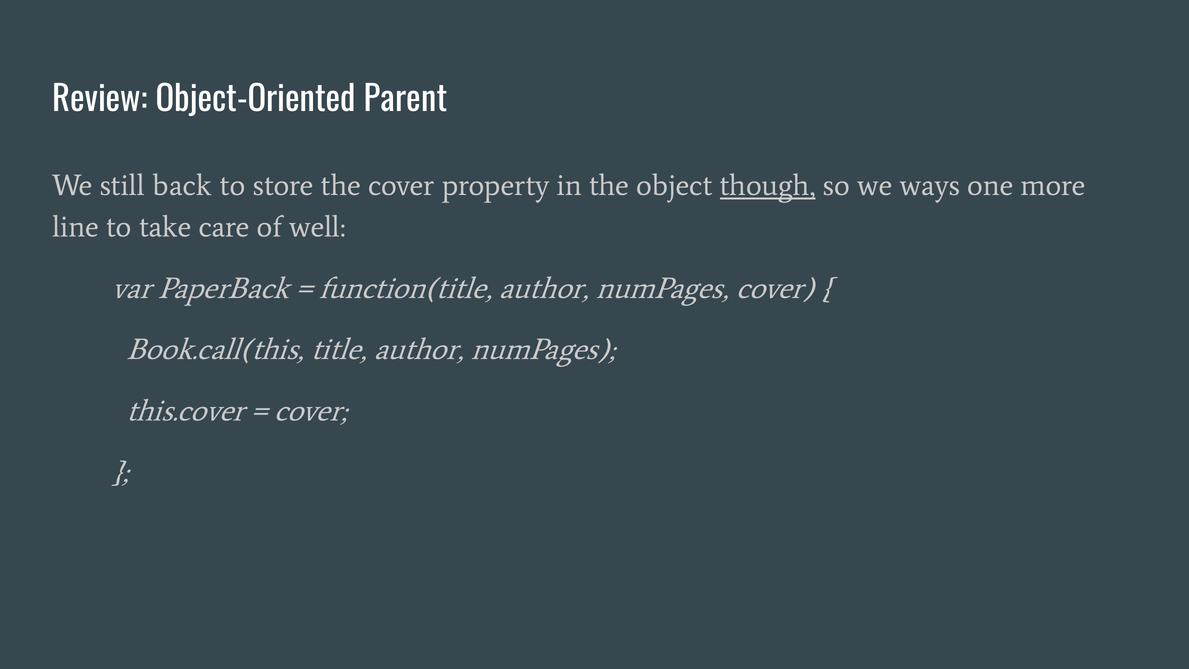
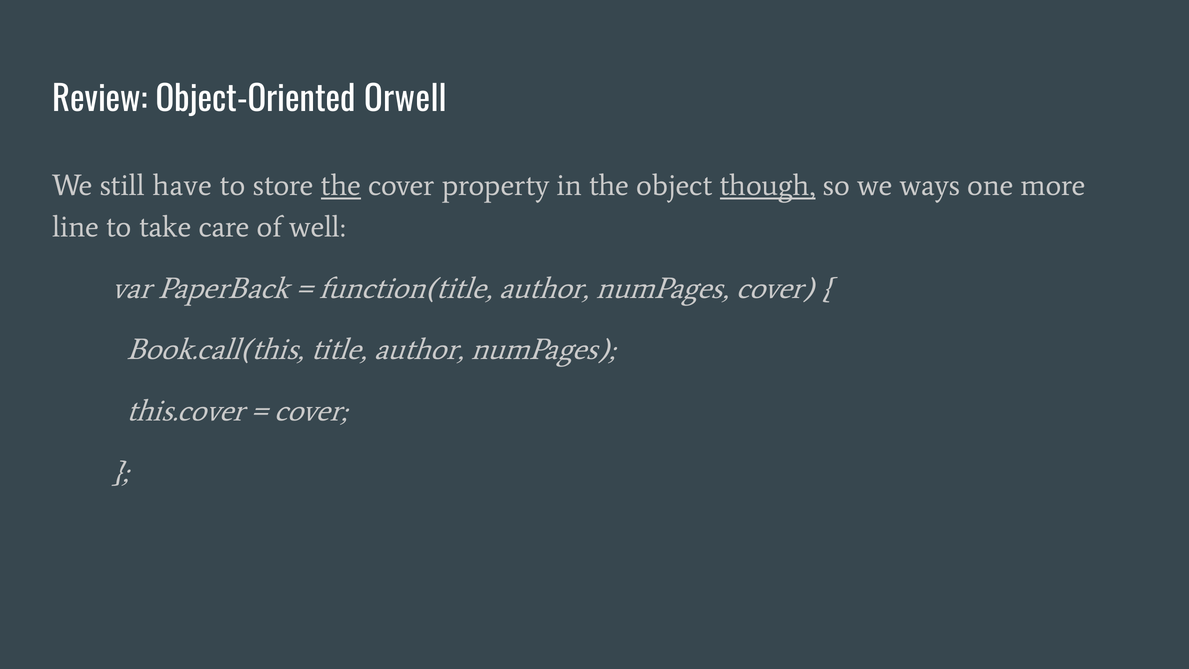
Parent: Parent -> Orwell
back: back -> have
the at (341, 186) underline: none -> present
